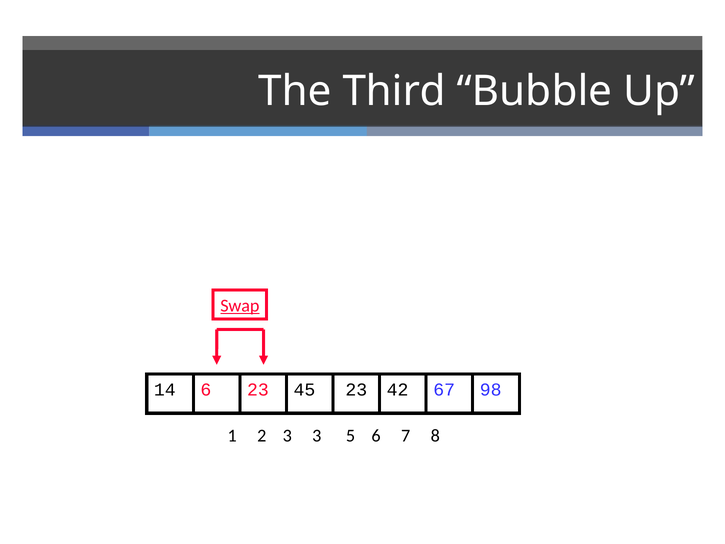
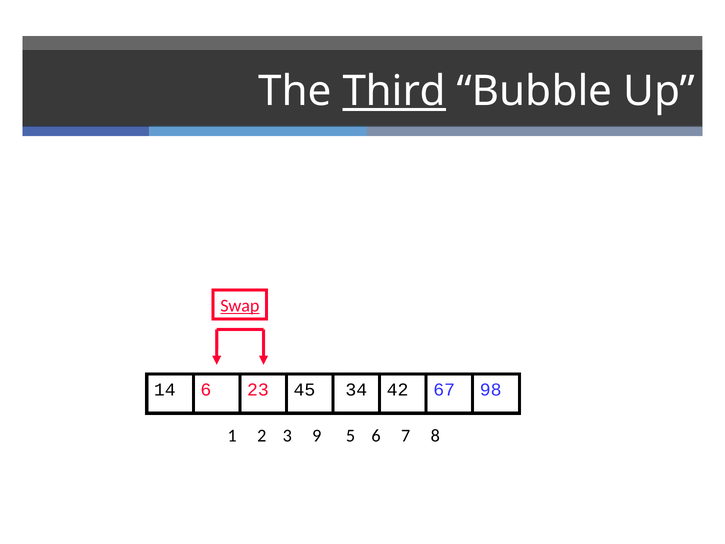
Third underline: none -> present
45 23: 23 -> 34
3 3: 3 -> 9
